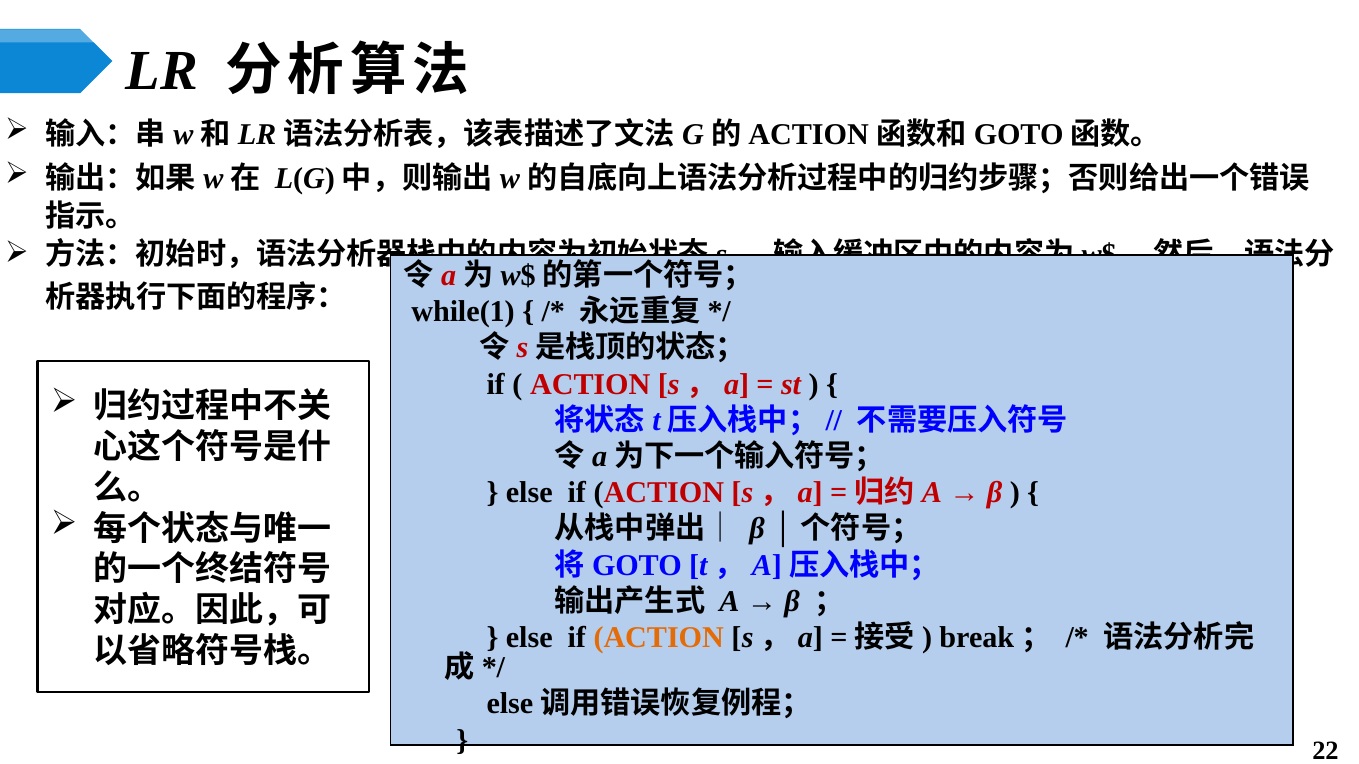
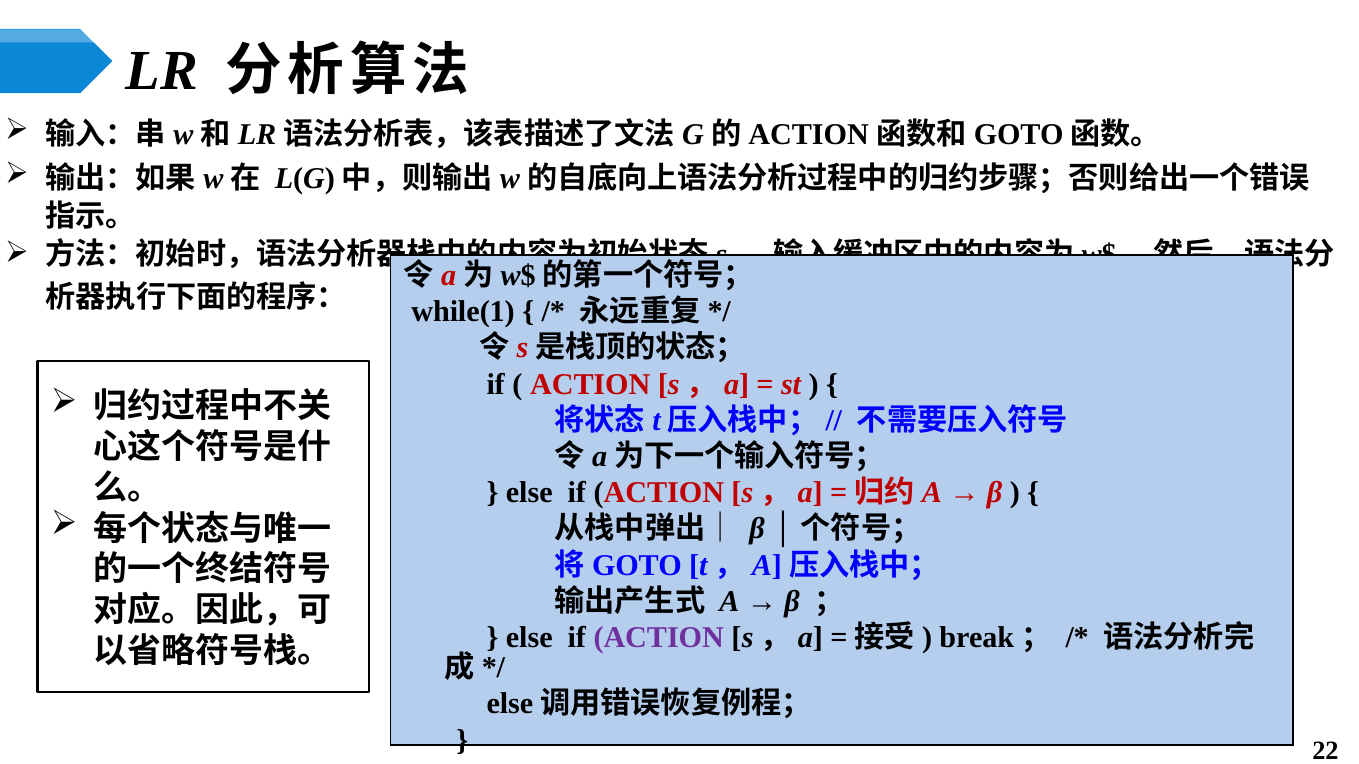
ACTION at (659, 638) colour: orange -> purple
